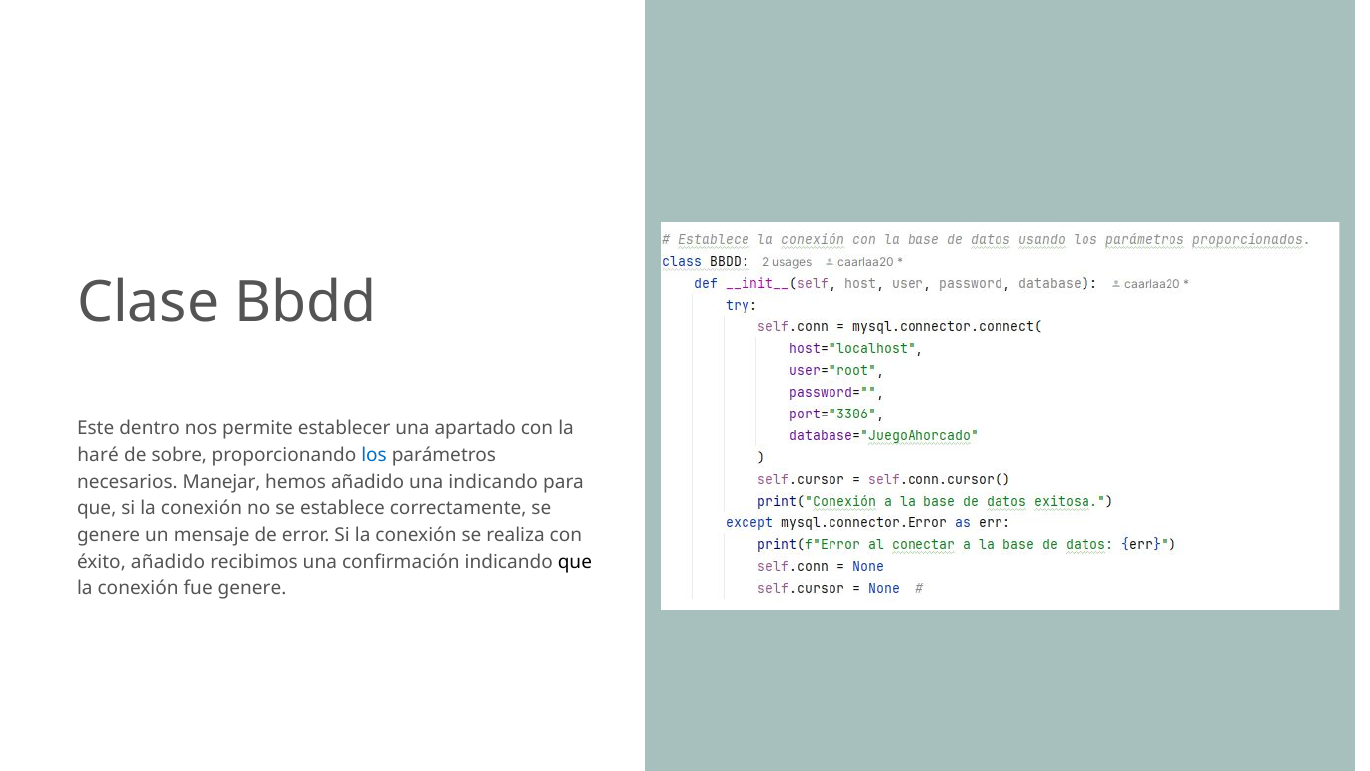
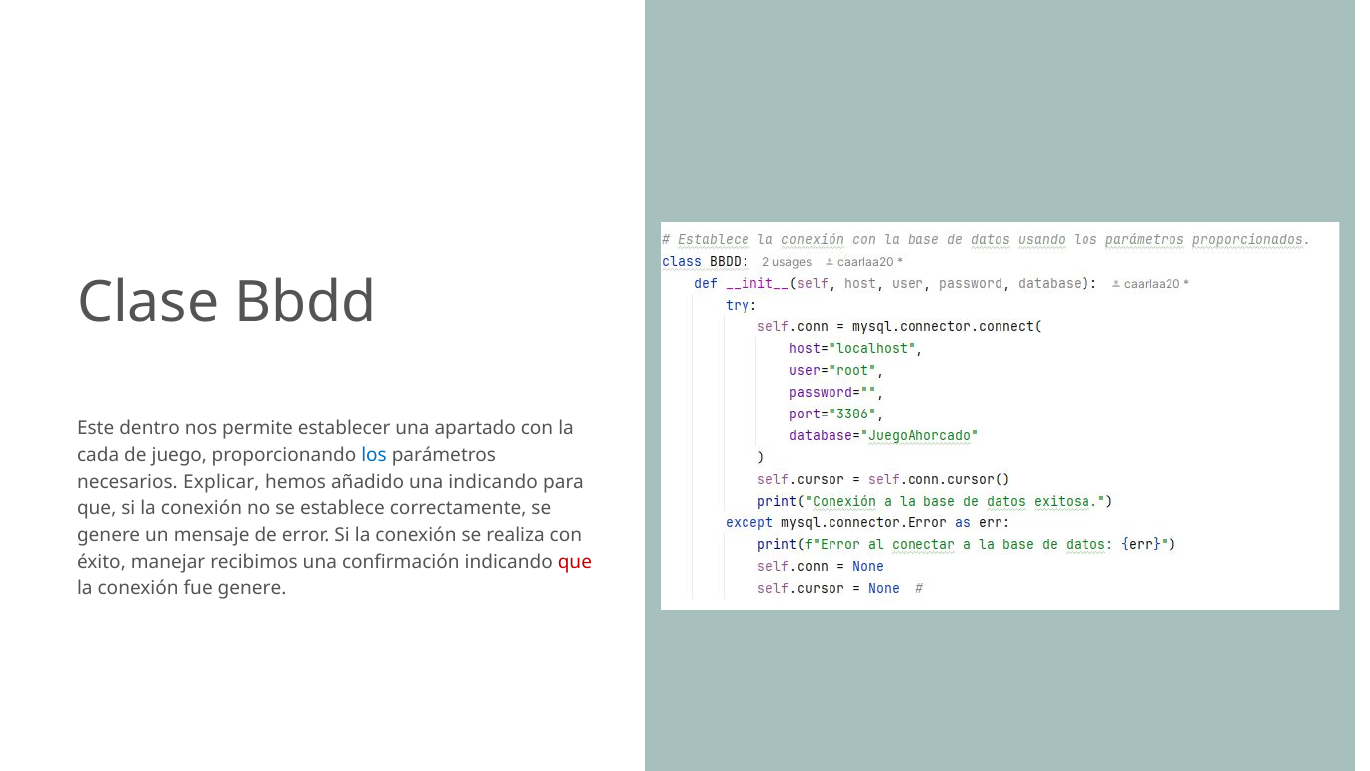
haré: haré -> cada
sobre: sobre -> juego
Manejar: Manejar -> Explicar
éxito añadido: añadido -> manejar
que at (575, 562) colour: black -> red
